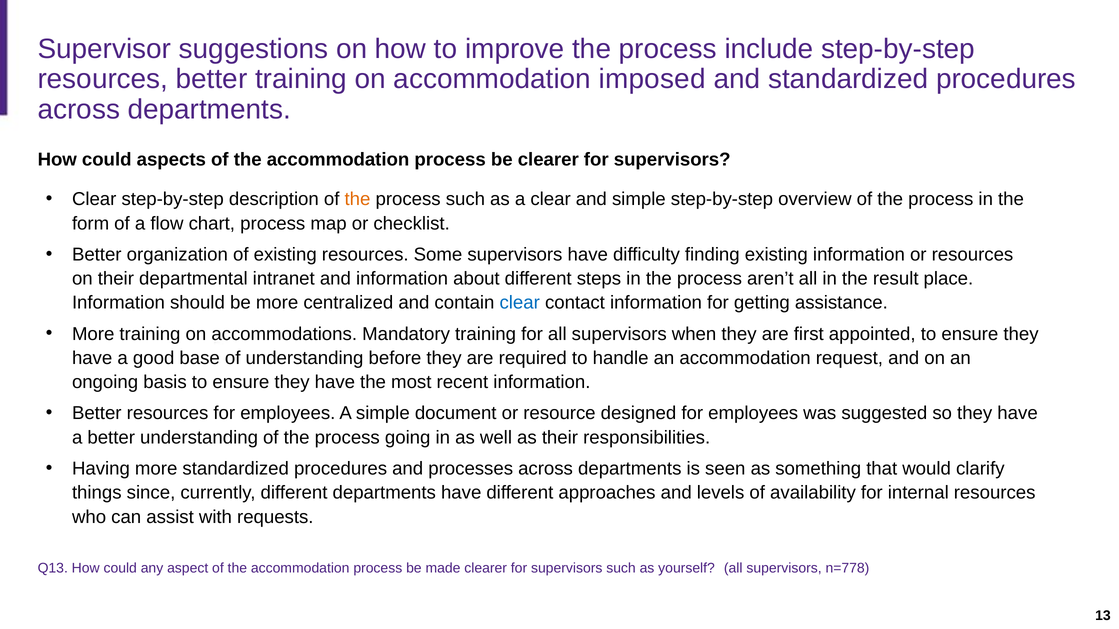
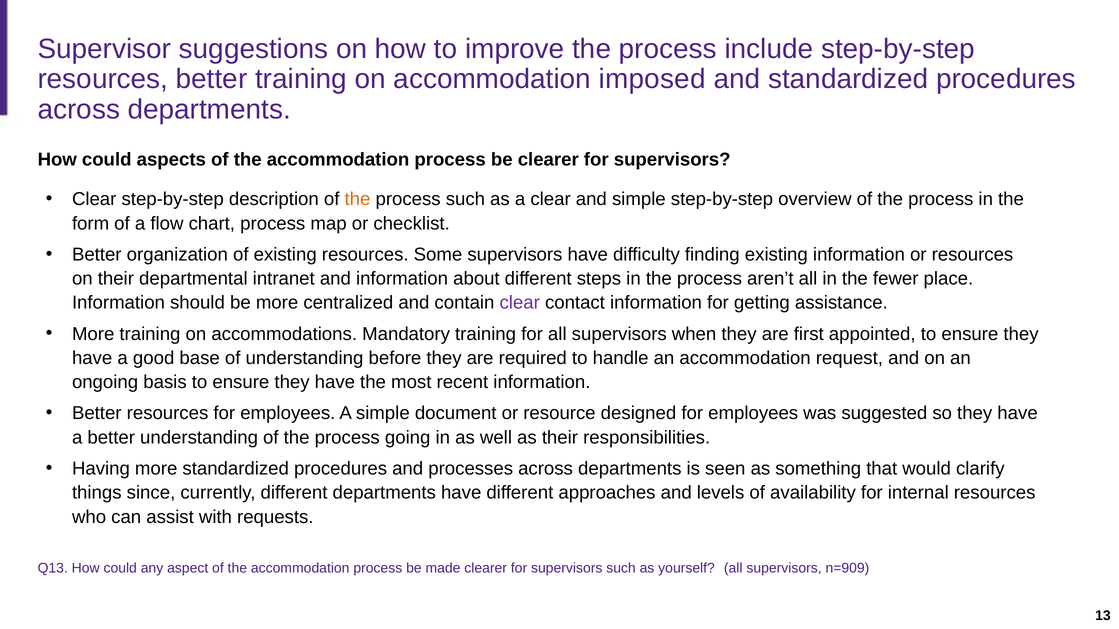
result: result -> fewer
clear at (520, 303) colour: blue -> purple
n=778: n=778 -> n=909
